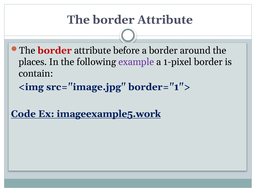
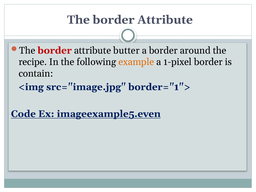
before: before -> butter
places: places -> recipe
example colour: purple -> orange
imageexample5.work: imageexample5.work -> imageexample5.even
